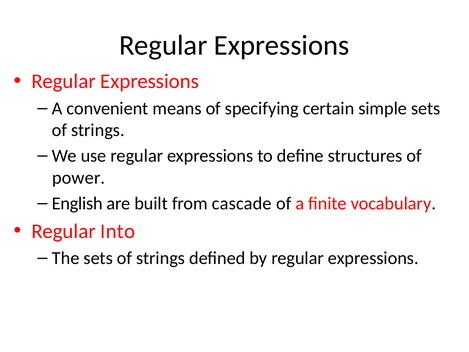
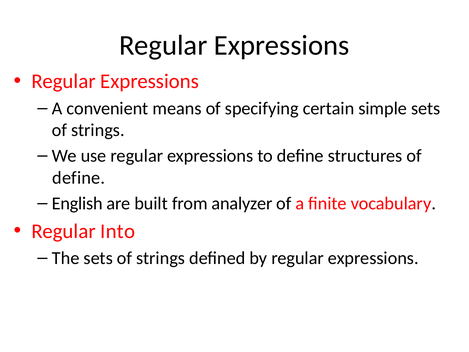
power at (79, 178): power -> define
cascade: cascade -> analyzer
